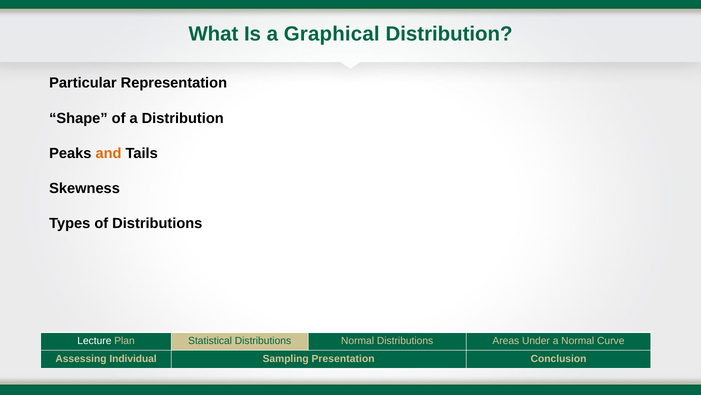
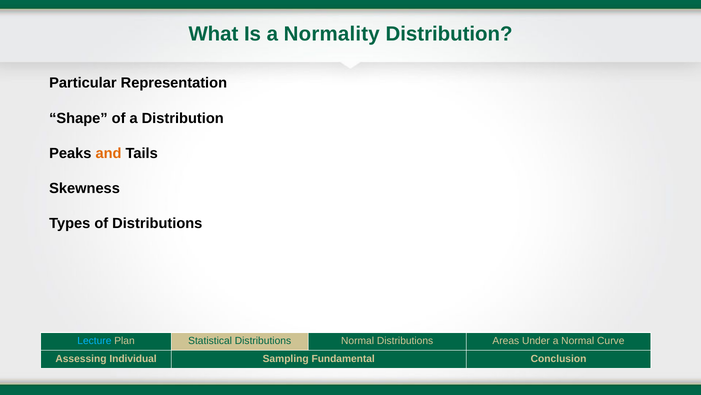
Graphical: Graphical -> Normality
Lecture colour: white -> light blue
Presentation: Presentation -> Fundamental
